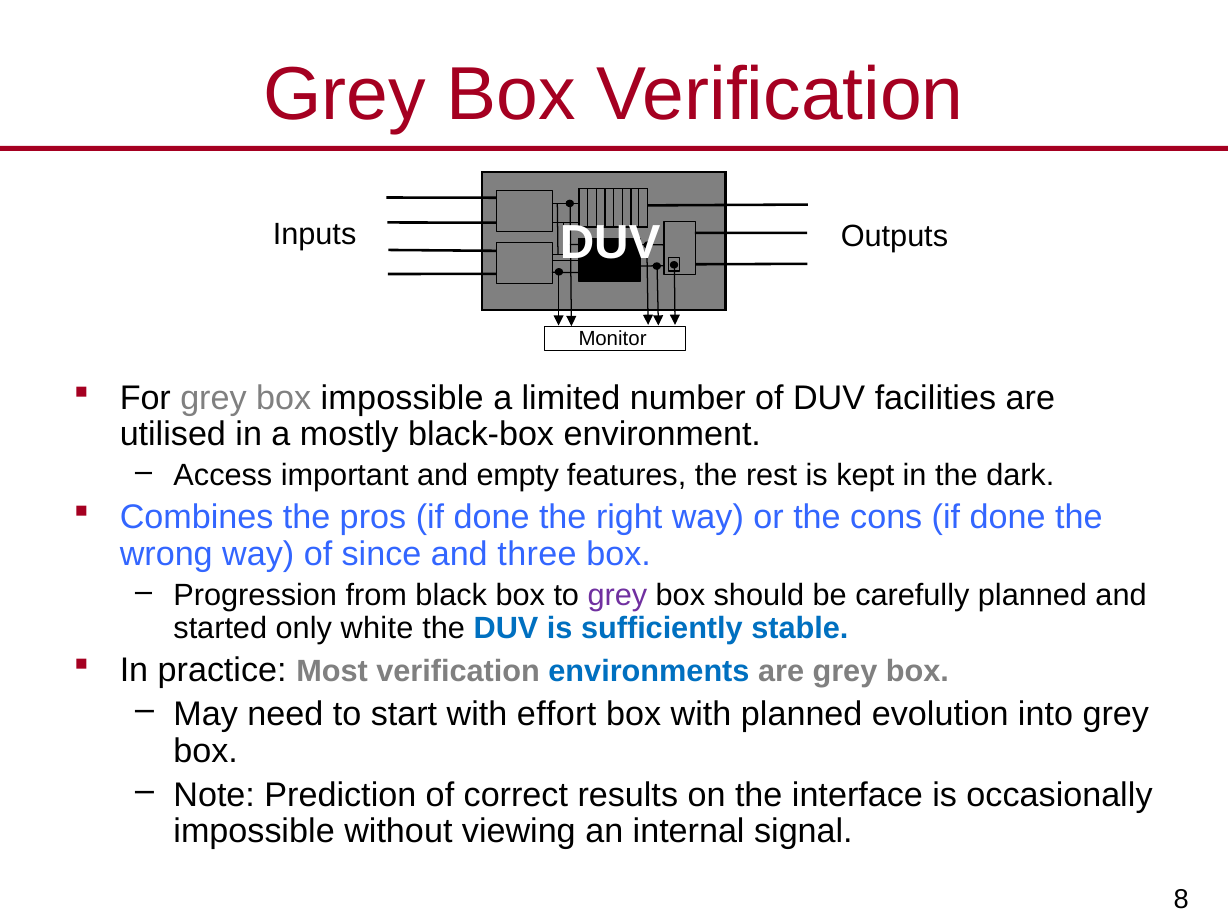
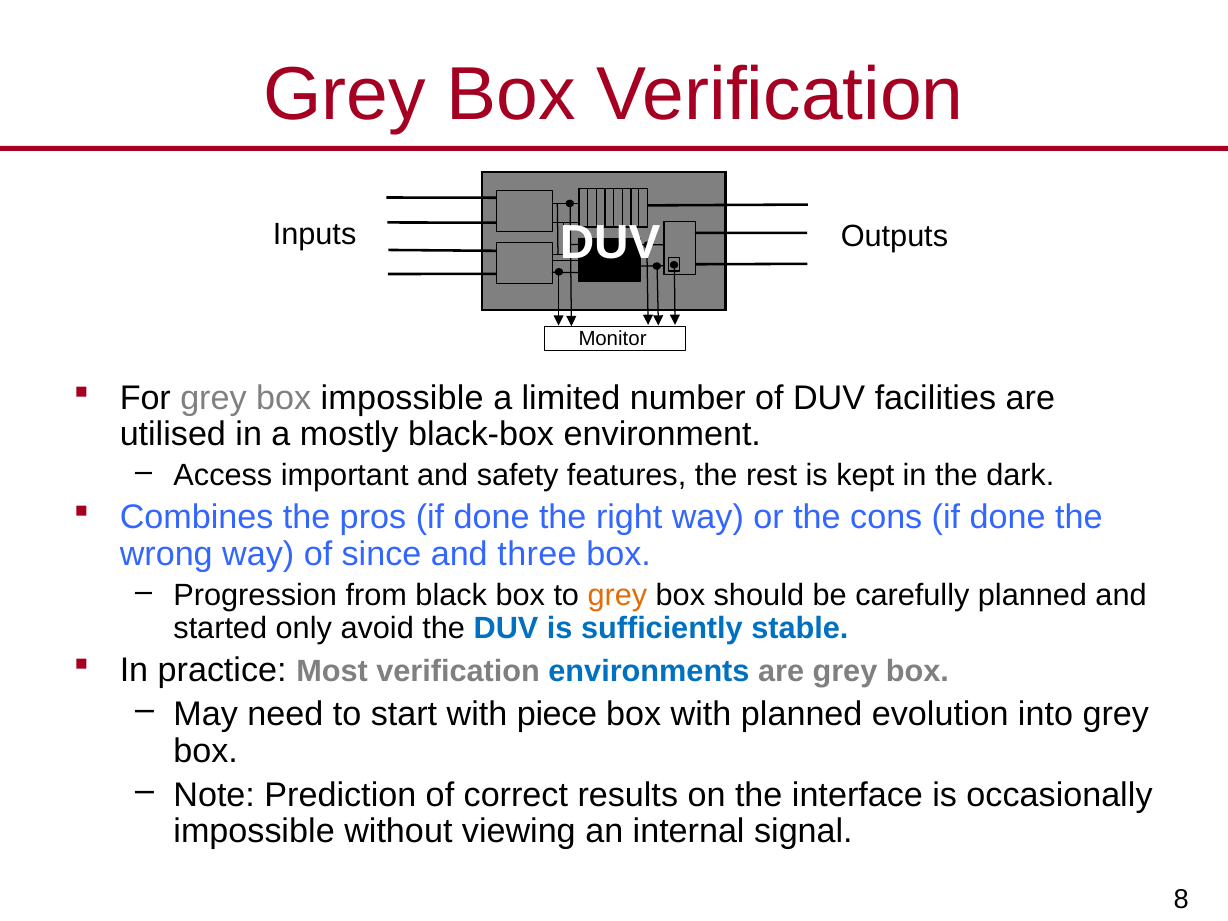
empty: empty -> safety
grey at (617, 596) colour: purple -> orange
white: white -> avoid
effort: effort -> piece
